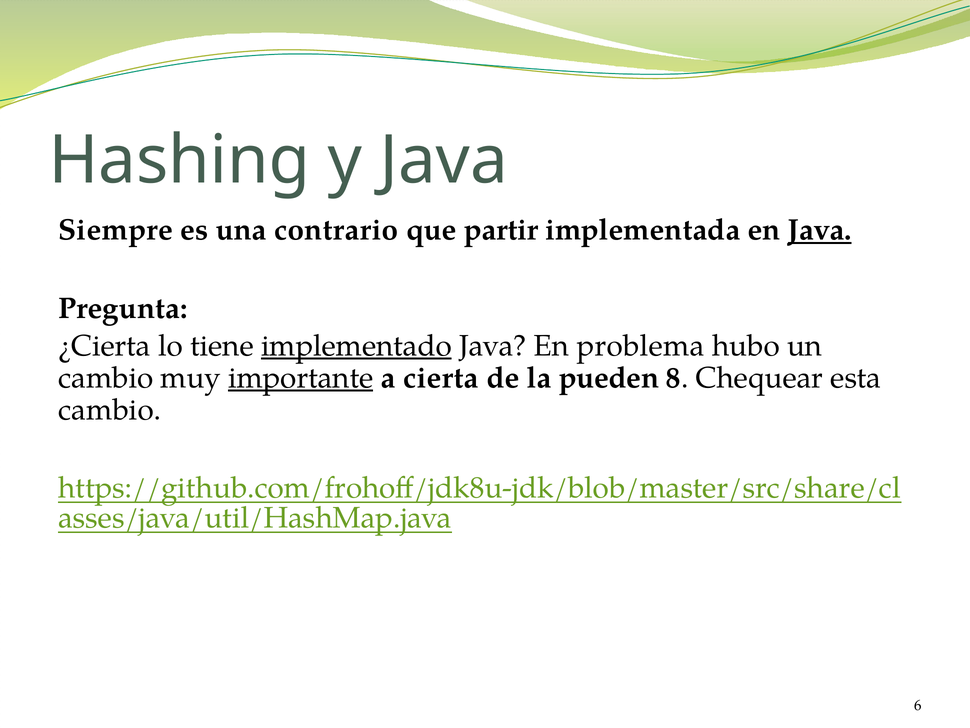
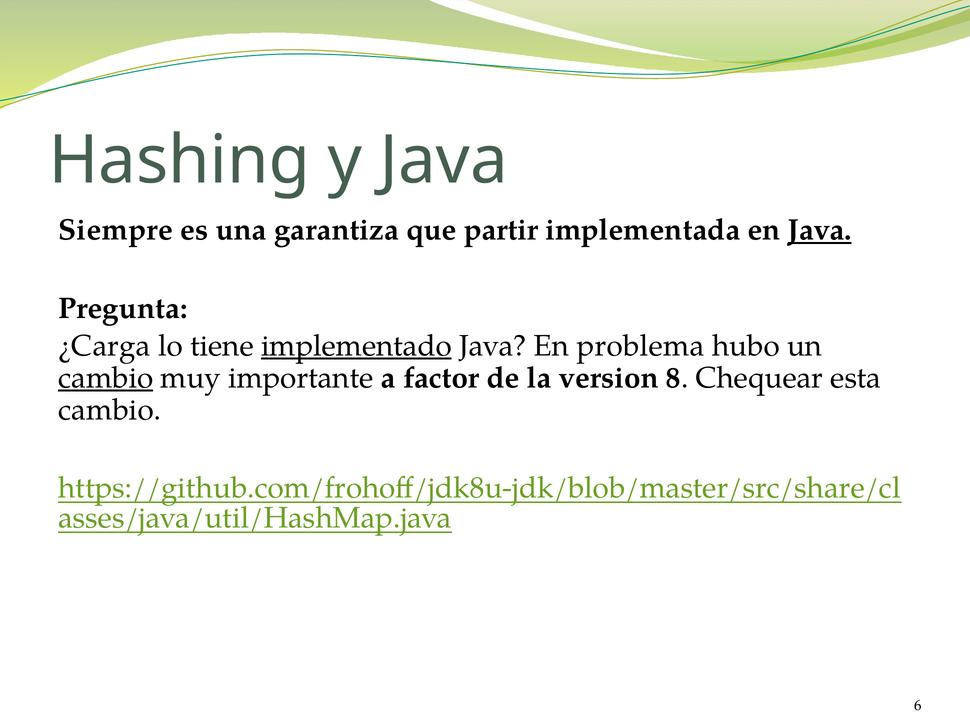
contrario: contrario -> garantiza
¿Cierta: ¿Cierta -> ¿Carga
cambio at (106, 378) underline: none -> present
importante underline: present -> none
cierta: cierta -> factor
pueden: pueden -> version
